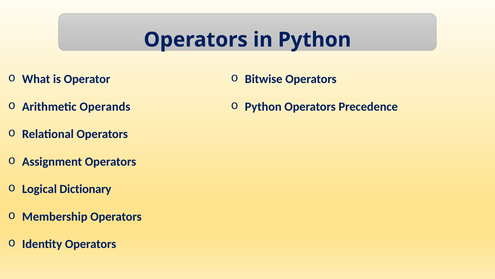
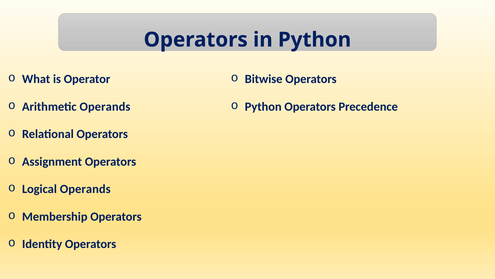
Logical Dictionary: Dictionary -> Operands
